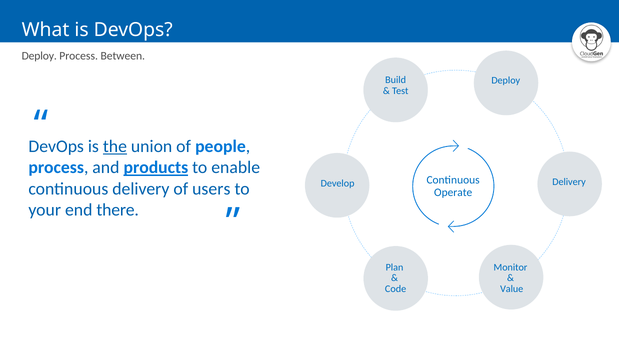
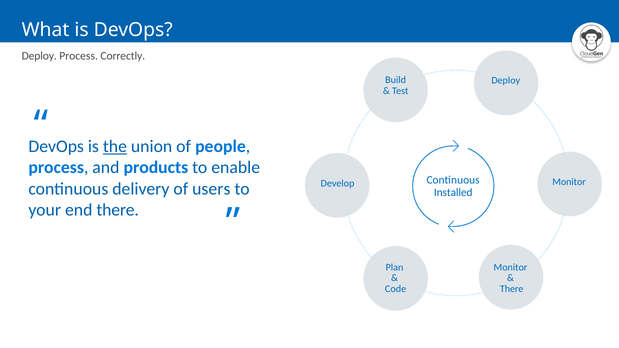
Between: Between -> Correctly
products underline: present -> none
Delivery at (569, 182): Delivery -> Monitor
Operate: Operate -> Installed
Value at (512, 289): Value -> There
